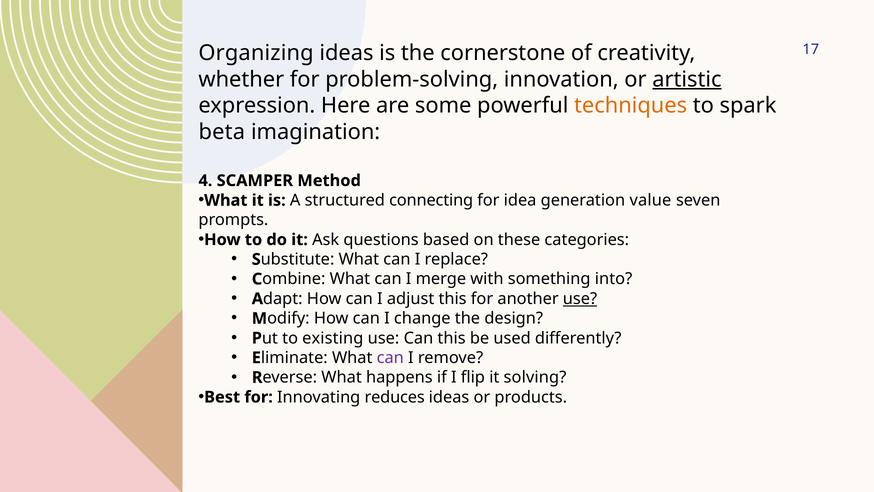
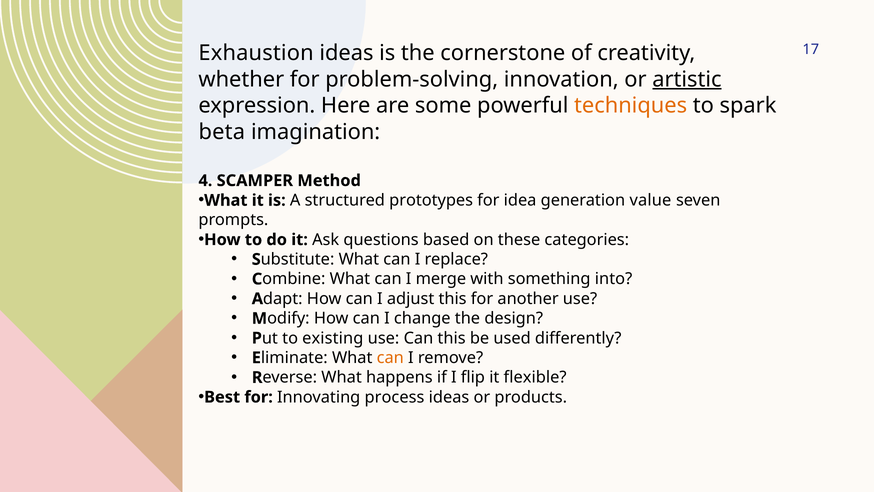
Organizing: Organizing -> Exhaustion
connecting: connecting -> prototypes
use at (580, 299) underline: present -> none
can at (390, 358) colour: purple -> orange
solving: solving -> flexible
reduces: reduces -> process
